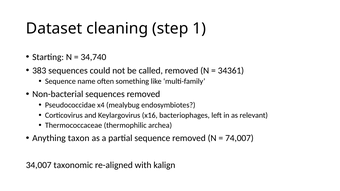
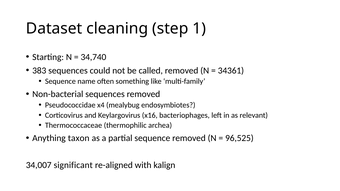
74,007: 74,007 -> 96,525
taxonomic: taxonomic -> significant
